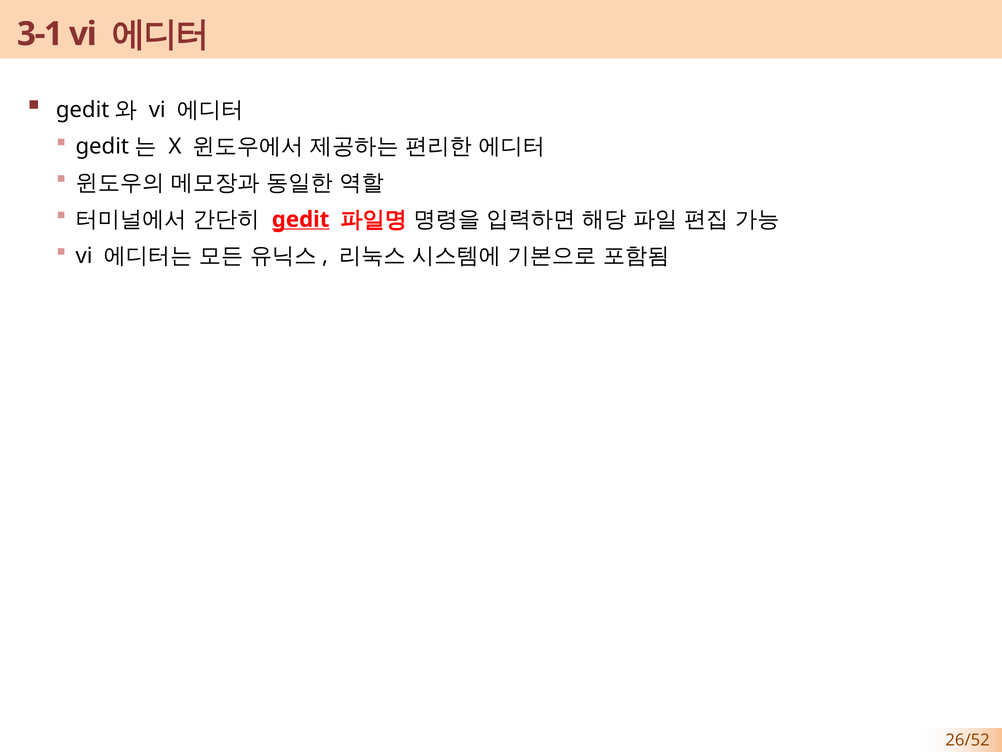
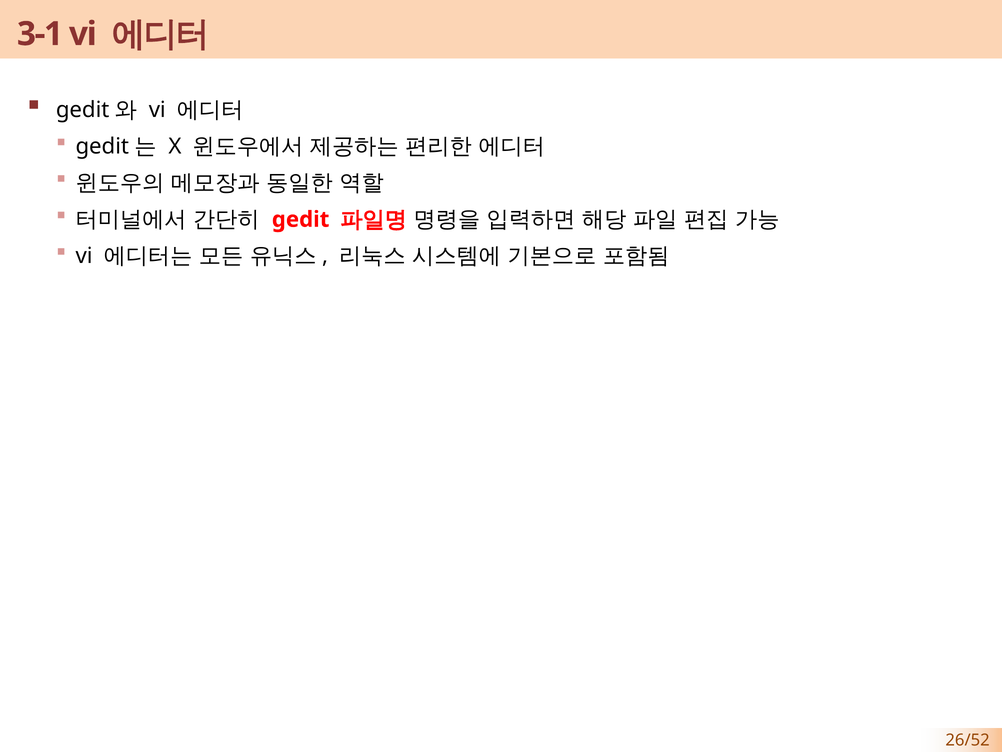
gedit underline: present -> none
